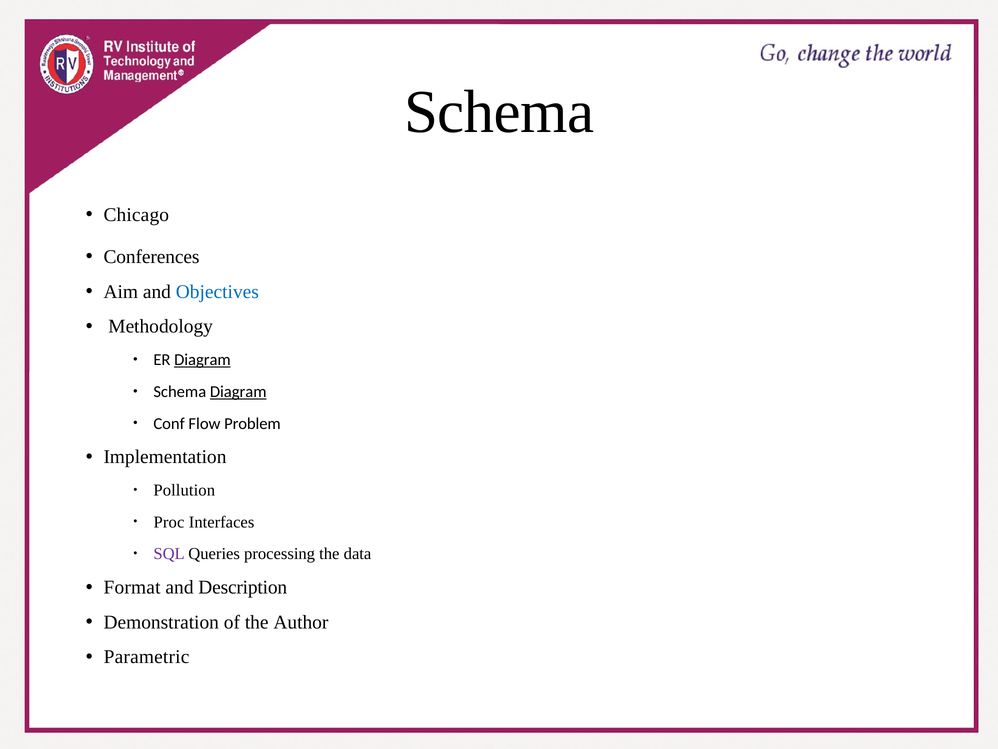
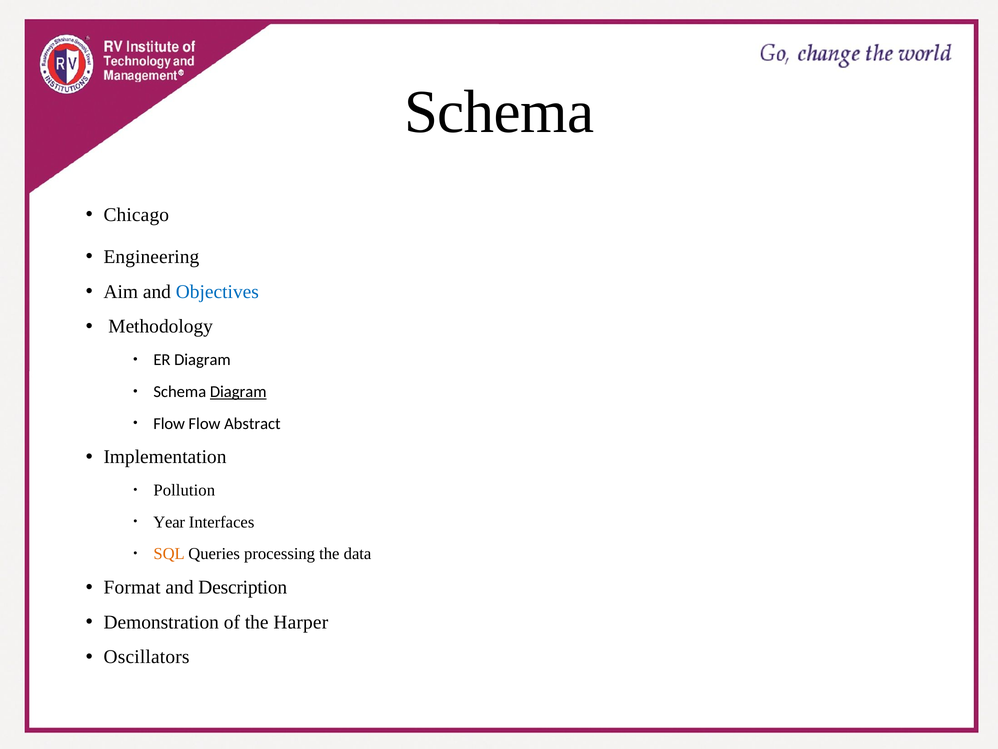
Conferences: Conferences -> Engineering
Diagram at (202, 360) underline: present -> none
Conf at (169, 423): Conf -> Flow
Problem: Problem -> Abstract
Proc: Proc -> Year
SQL colour: purple -> orange
Author: Author -> Harper
Parametric: Parametric -> Oscillators
